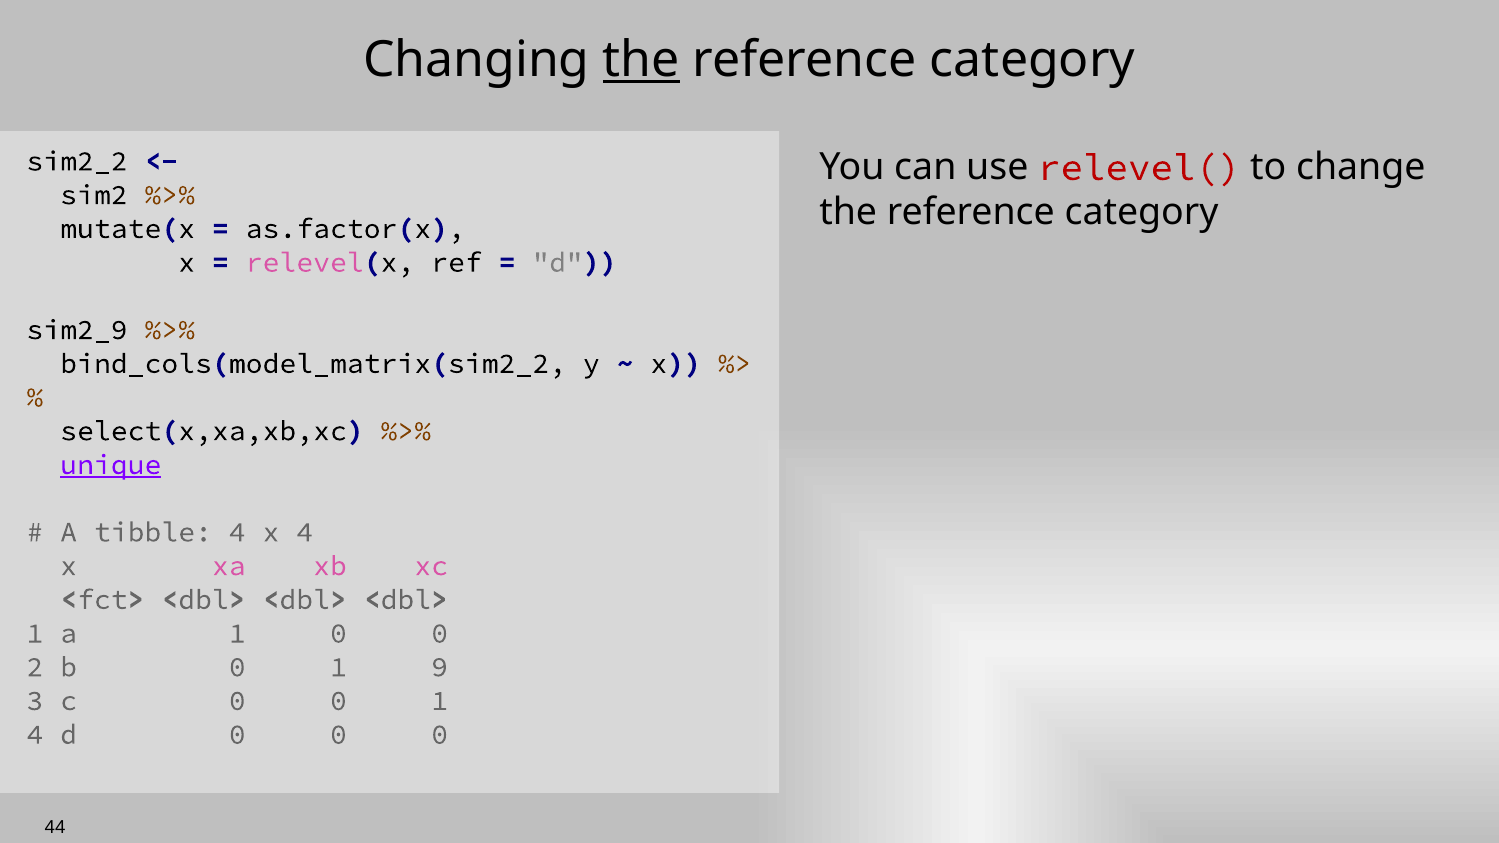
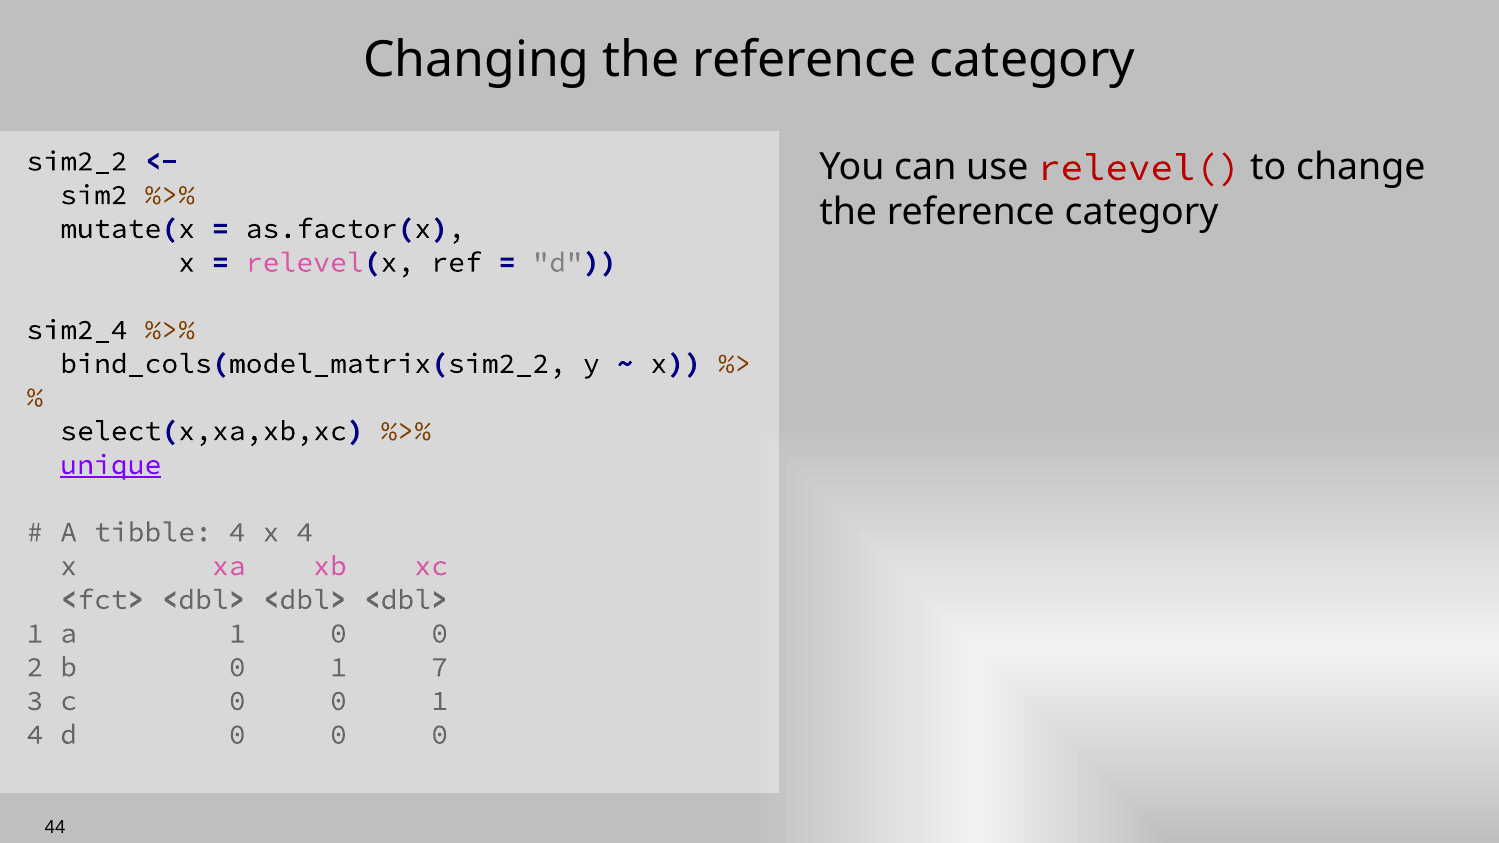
the at (641, 60) underline: present -> none
sim2_9: sim2_9 -> sim2_4
9: 9 -> 7
